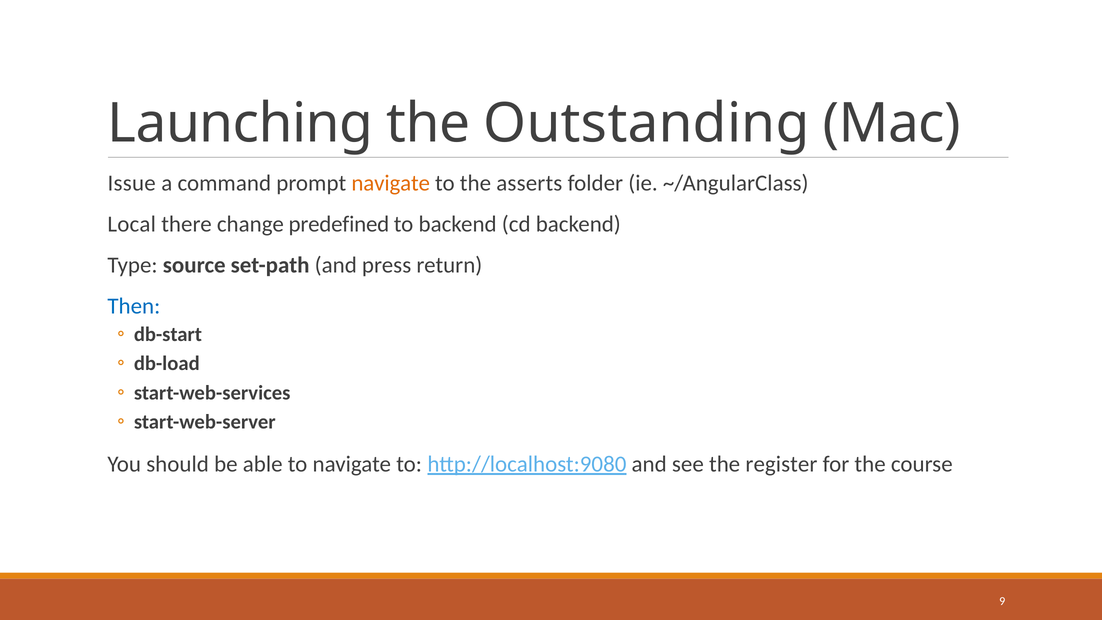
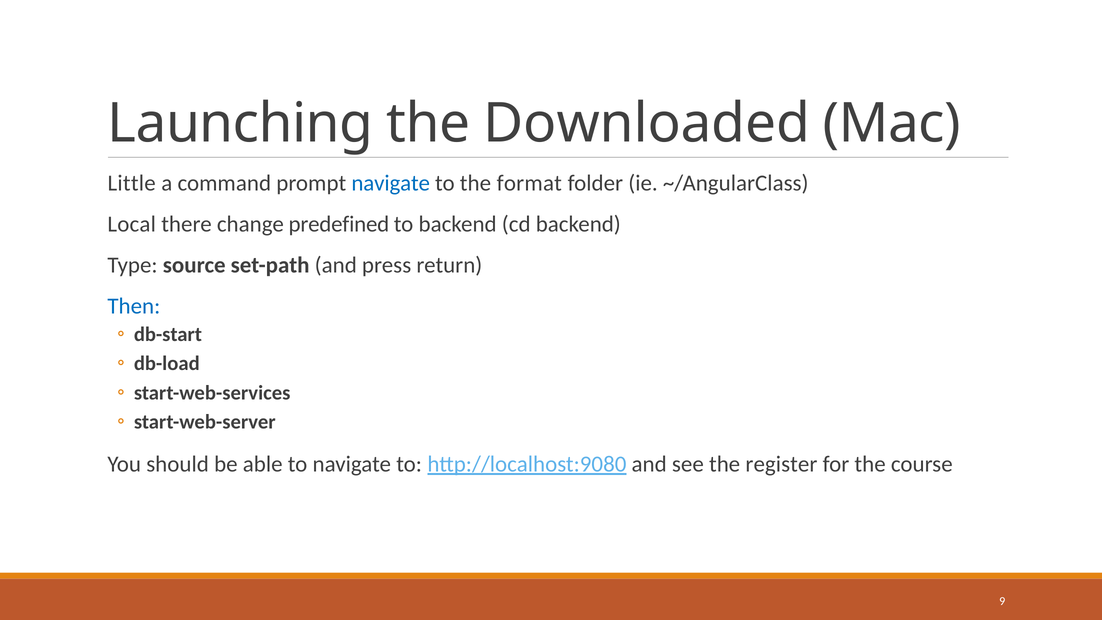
Outstanding: Outstanding -> Downloaded
Issue: Issue -> Little
navigate at (391, 183) colour: orange -> blue
asserts: asserts -> format
